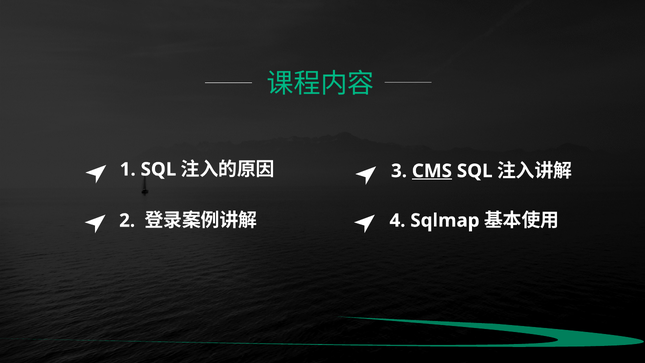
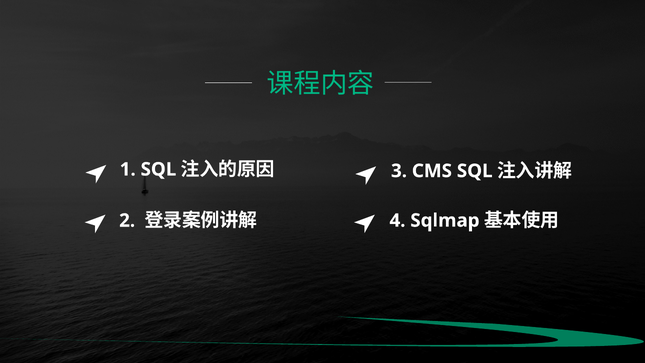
CMS underline: present -> none
